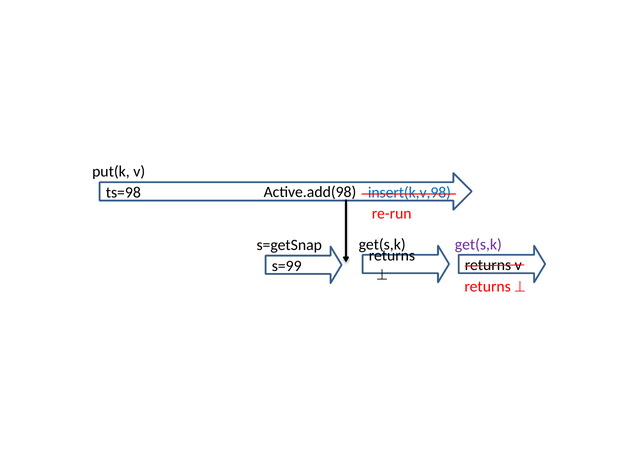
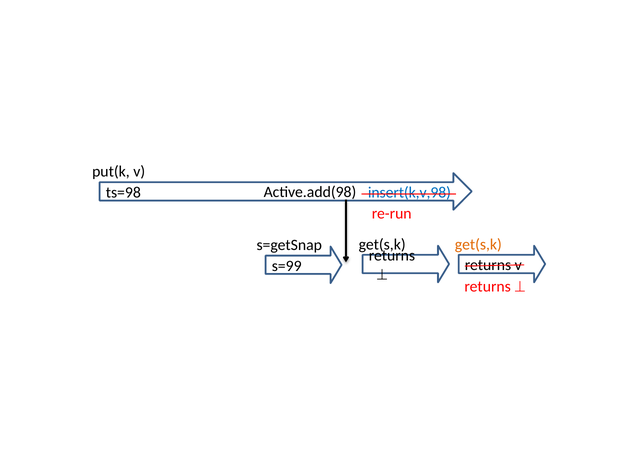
get(s,k at (478, 244) colour: purple -> orange
